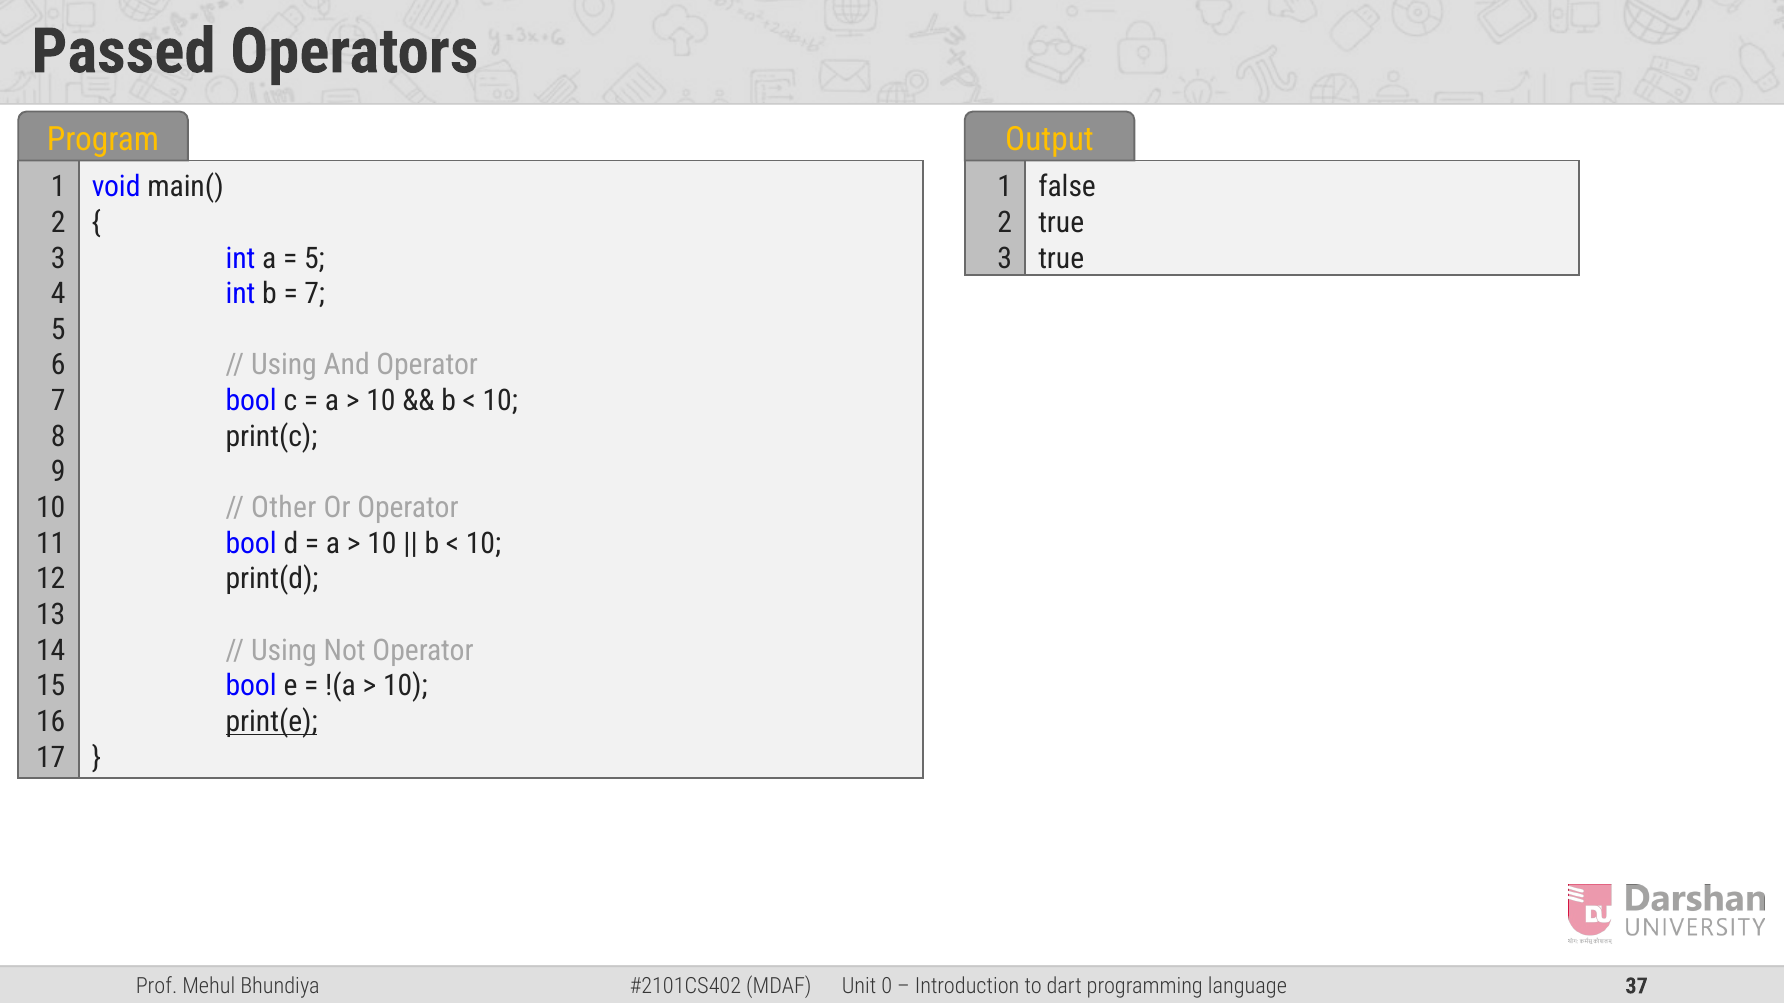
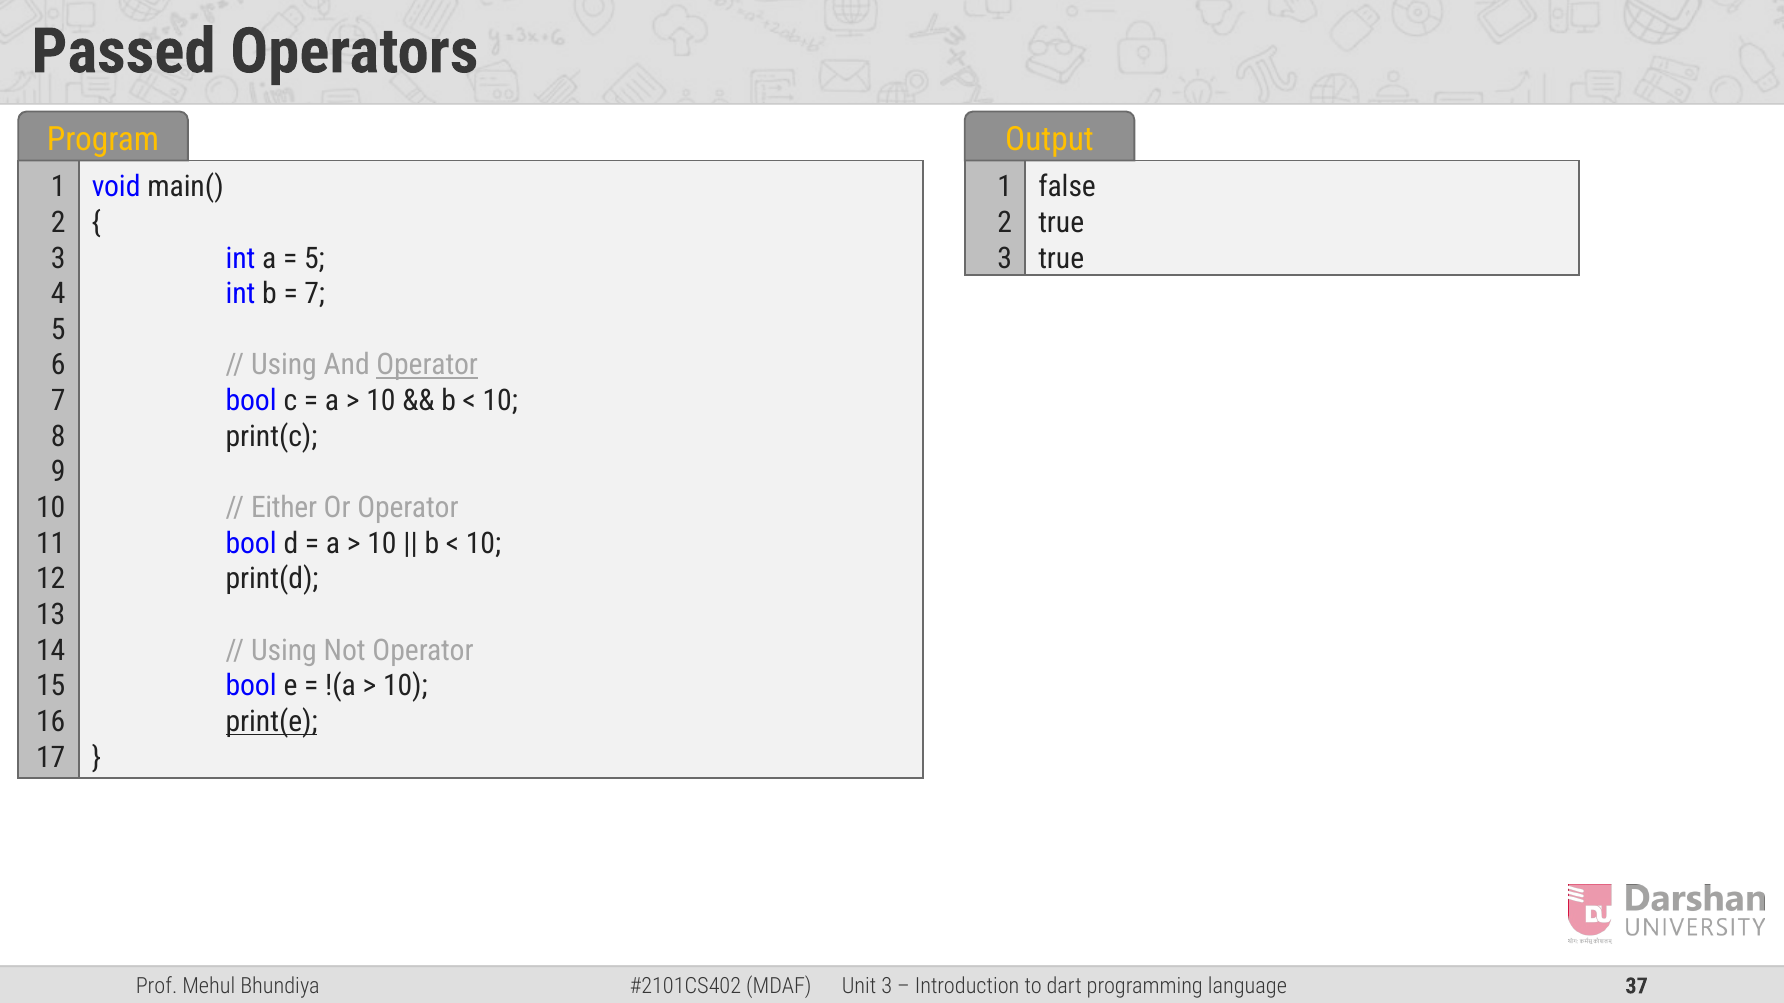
Operator at (427, 365) underline: none -> present
Other: Other -> Either
0 at (887, 986): 0 -> 3
